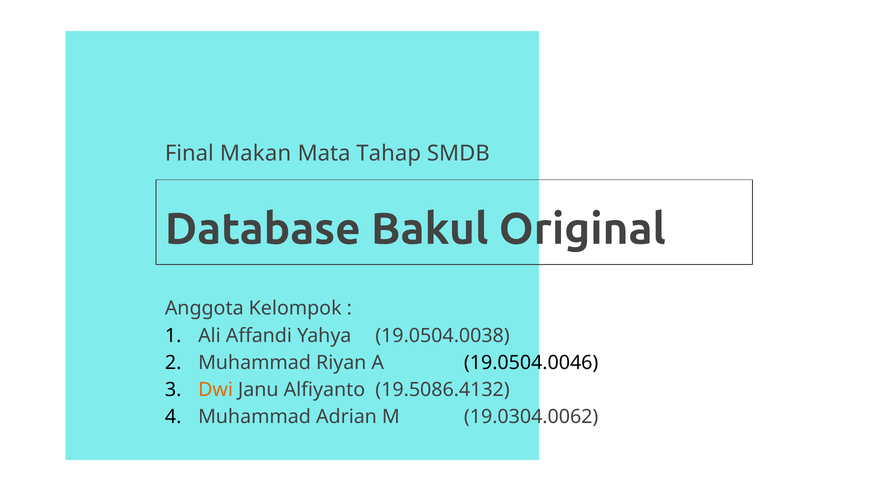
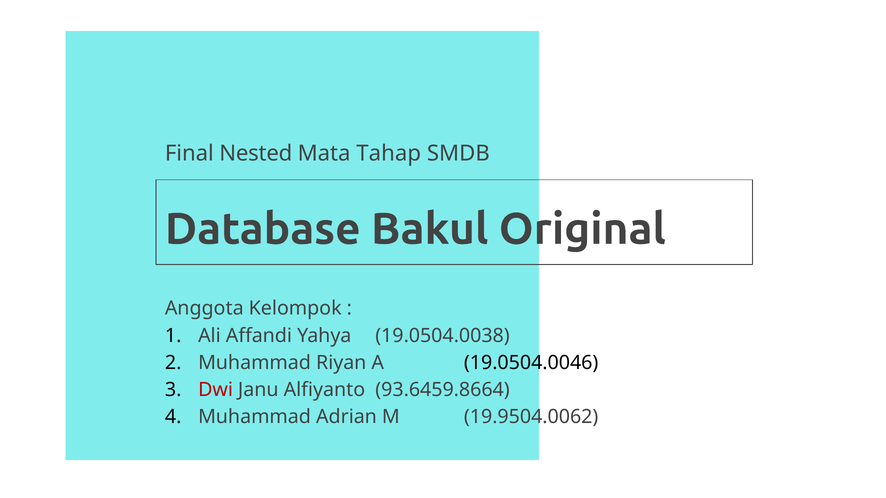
Makan: Makan -> Nested
Dwi colour: orange -> red
19.5086.4132: 19.5086.4132 -> 93.6459.8664
19.0304.0062: 19.0304.0062 -> 19.9504.0062
